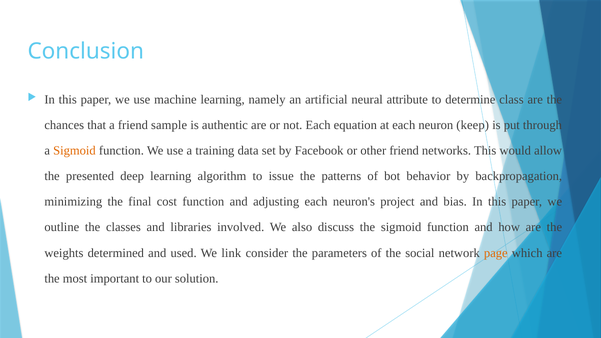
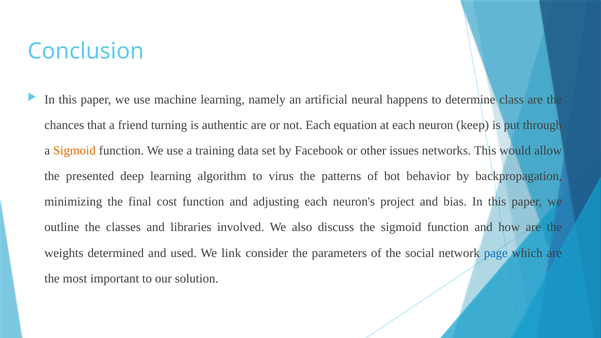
attribute: attribute -> happens
sample: sample -> turning
other friend: friend -> issues
issue: issue -> virus
page colour: orange -> blue
